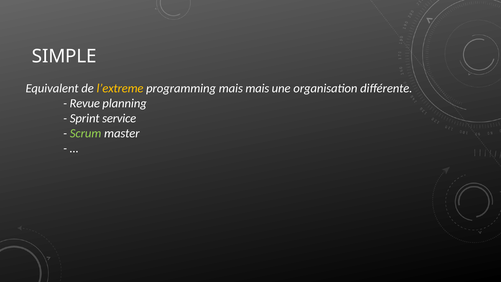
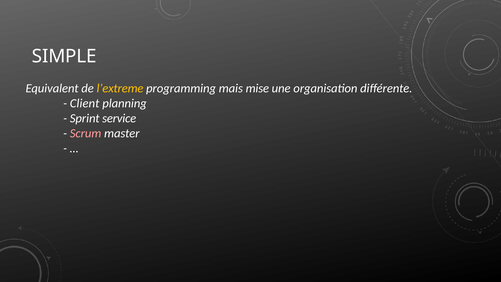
mais mais: mais -> mise
Revue: Revue -> Client
Scrum colour: light green -> pink
